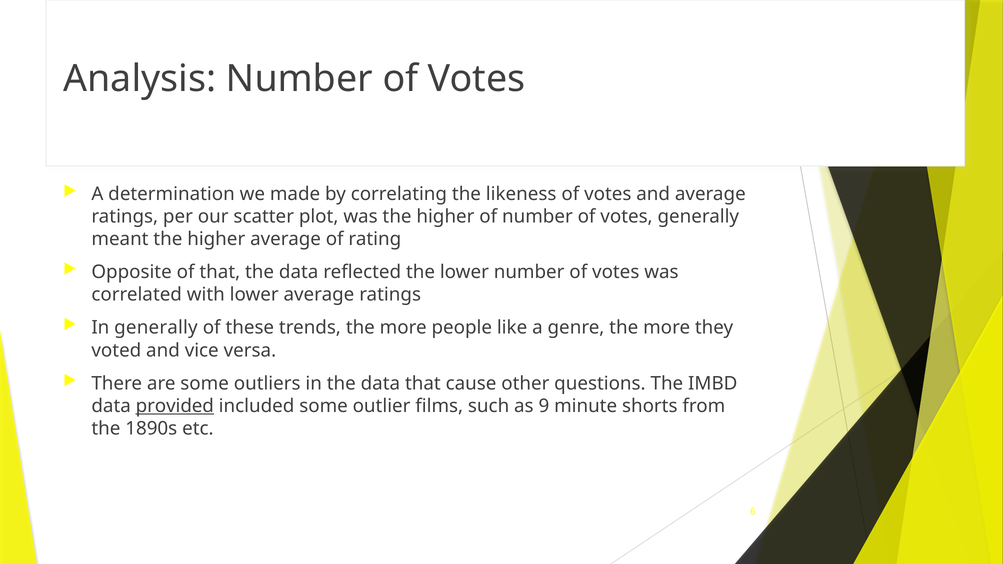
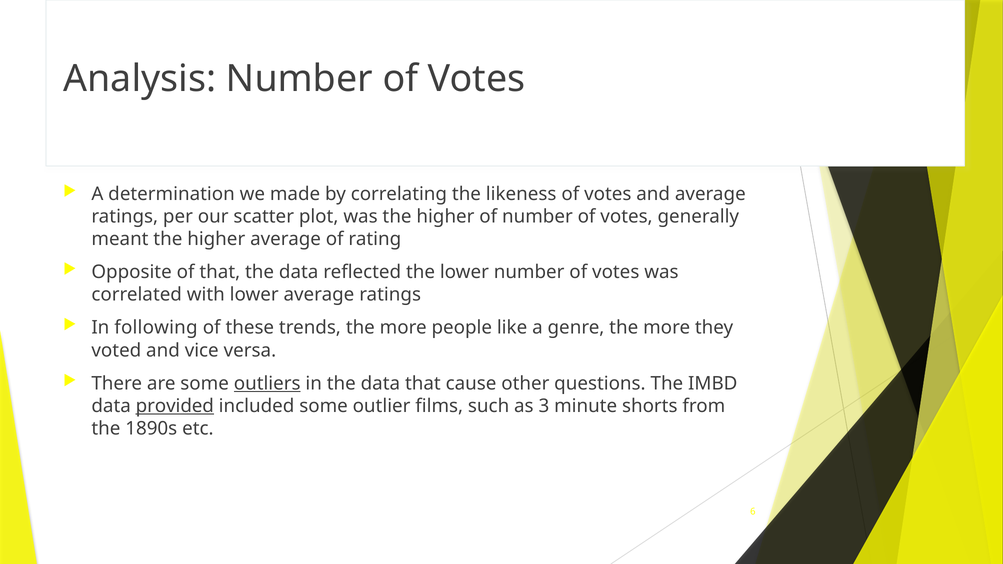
In generally: generally -> following
outliers underline: none -> present
9: 9 -> 3
